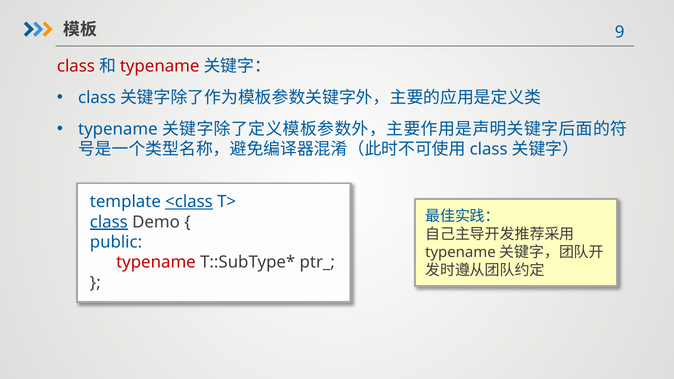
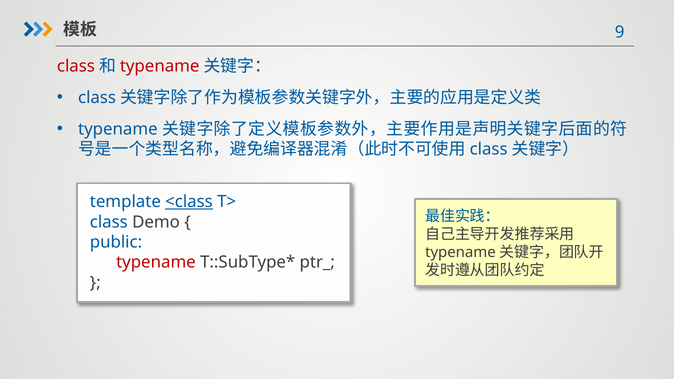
class underline: present -> none
